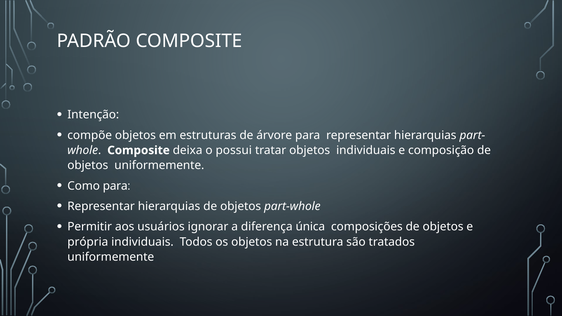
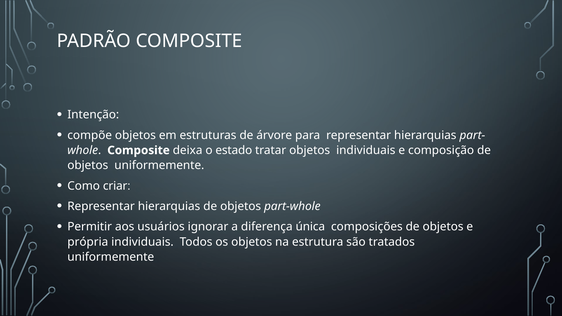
possui: possui -> estado
Como para: para -> criar
